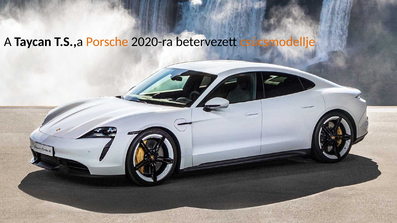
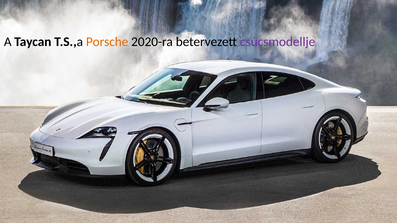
csúcsmodellje colour: orange -> purple
